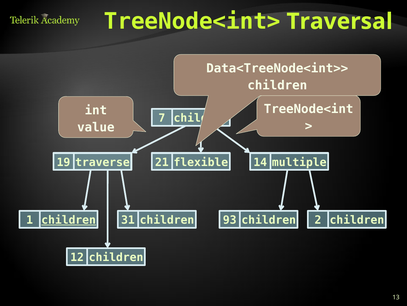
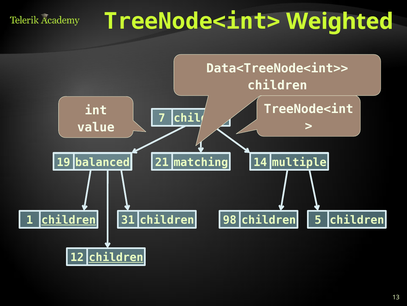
Traversal: Traversal -> Weighted
traverse: traverse -> balanced
flexible: flexible -> matching
93: 93 -> 98
2: 2 -> 5
children at (116, 257) underline: none -> present
